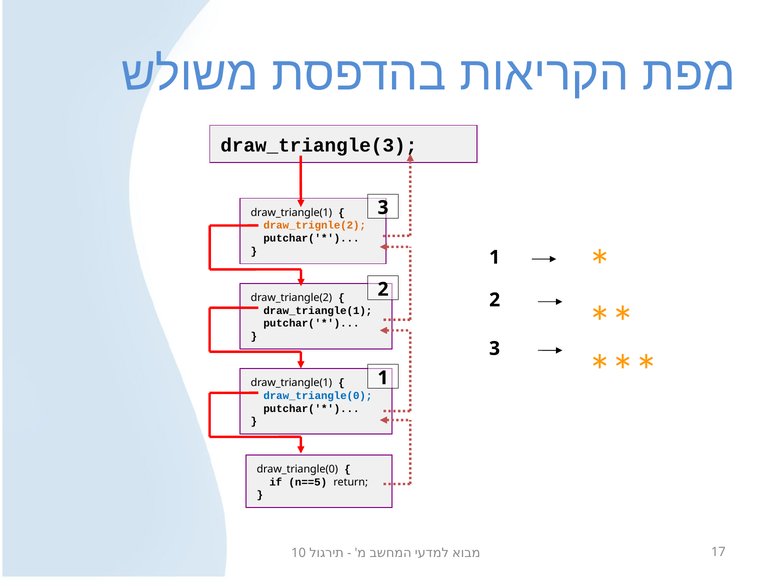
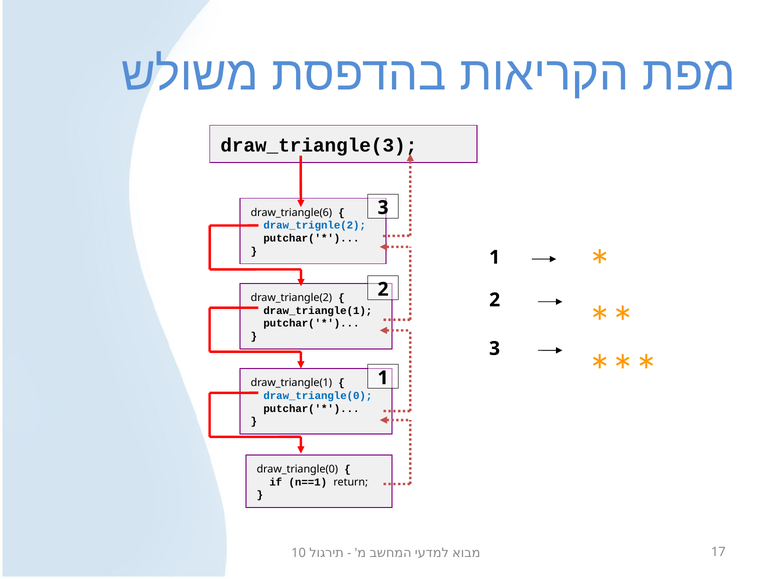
draw_triangle(1 at (291, 212): draw_triangle(1 -> draw_triangle(6
draw_trignle(2 colour: orange -> blue
n==5: n==5 -> n==1
